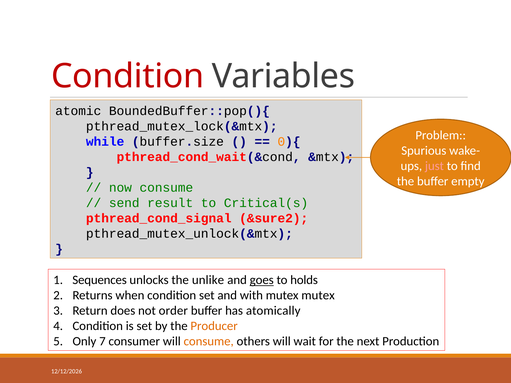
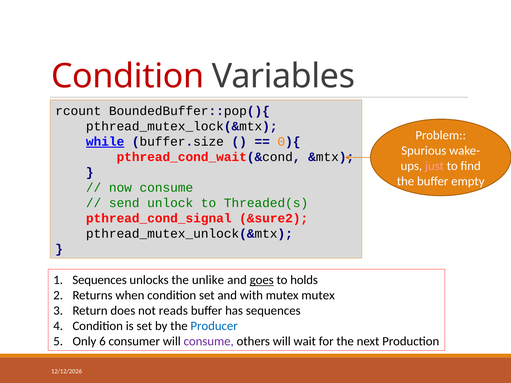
atomic: atomic -> rcount
while underline: none -> present
result: result -> unlock
Critical(s: Critical(s -> Threaded(s
order: order -> reads
has atomically: atomically -> sequences
Producer colour: orange -> blue
7: 7 -> 6
consume at (209, 342) colour: orange -> purple
